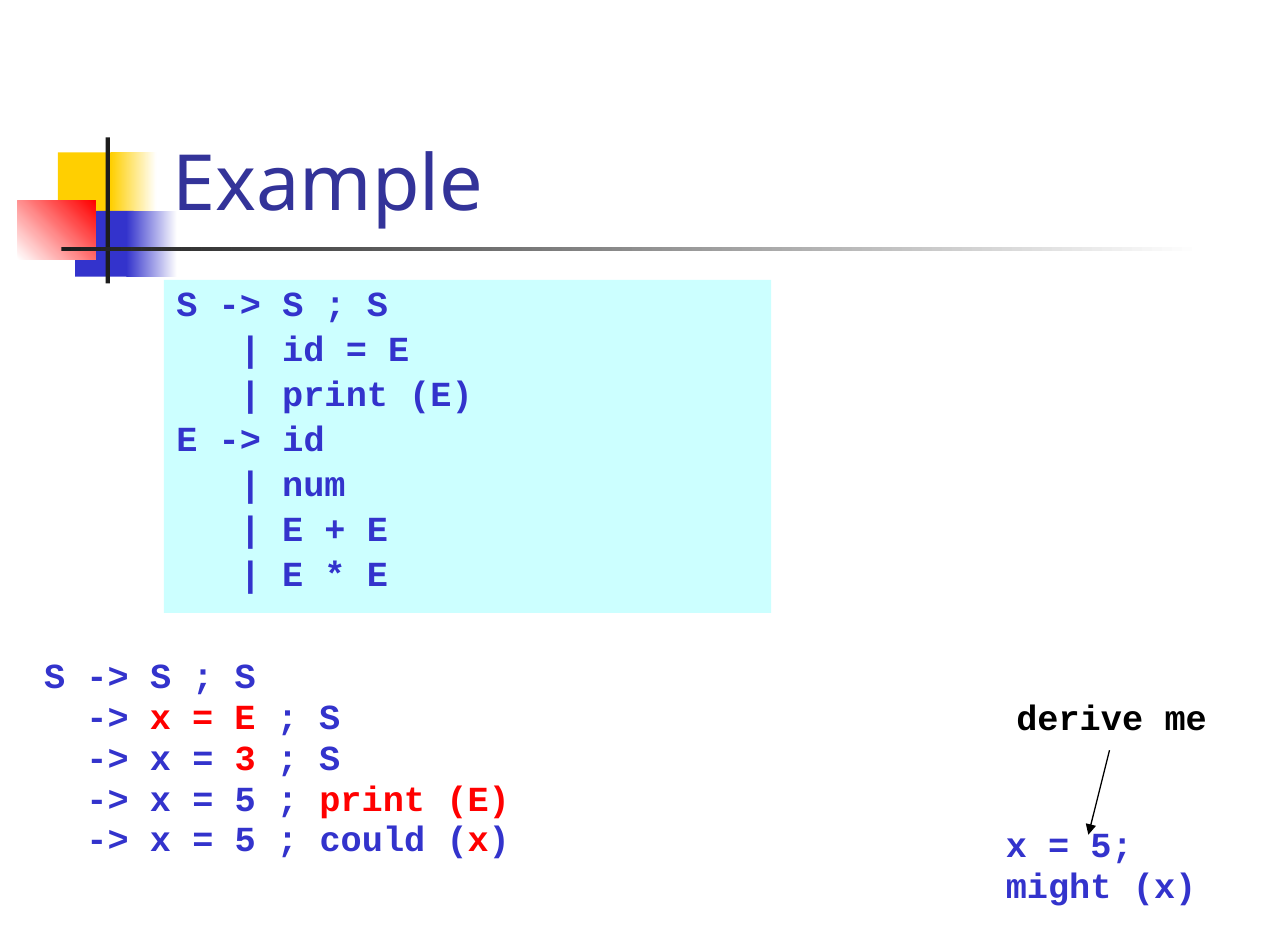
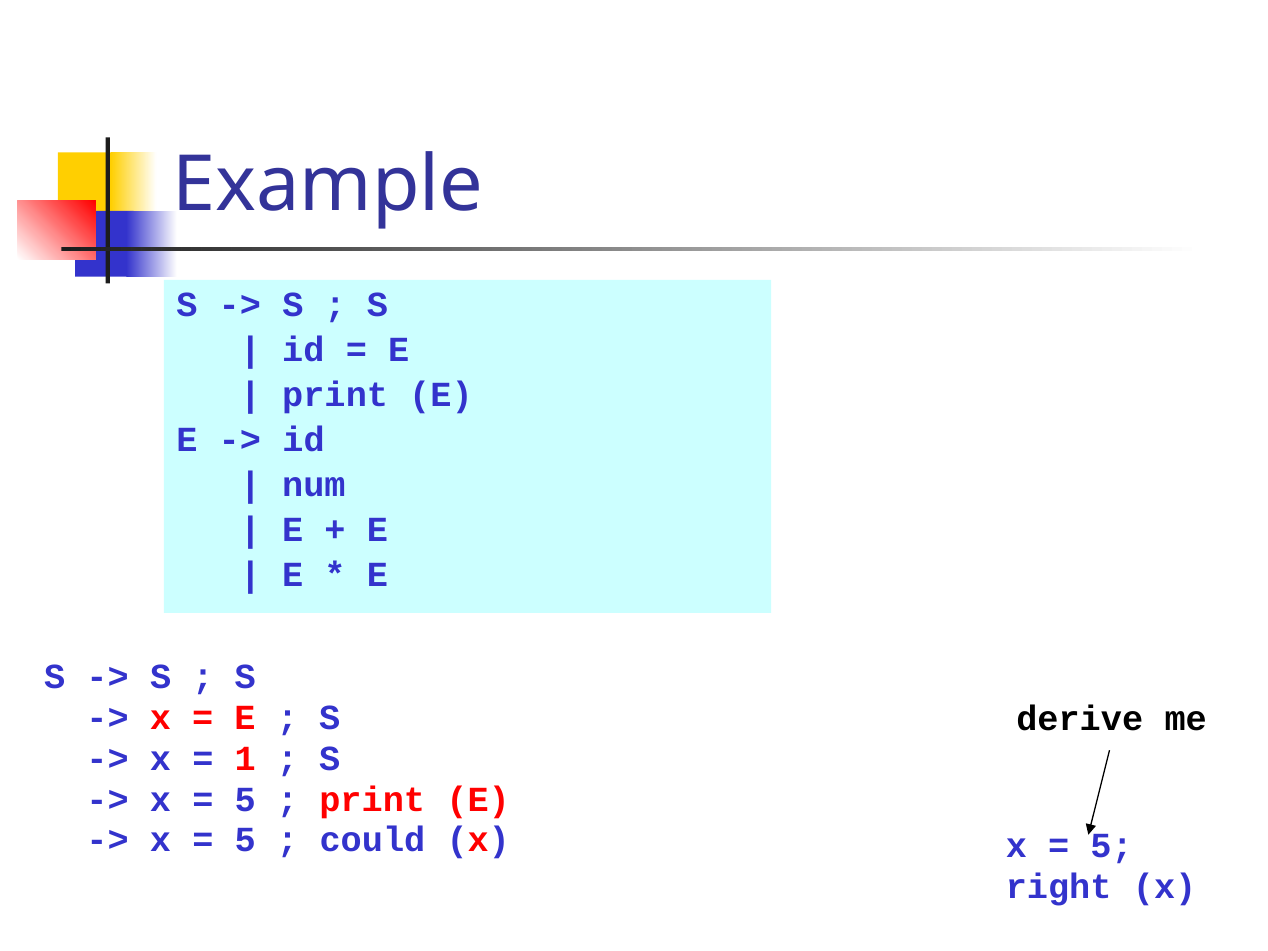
3: 3 -> 1
might: might -> right
